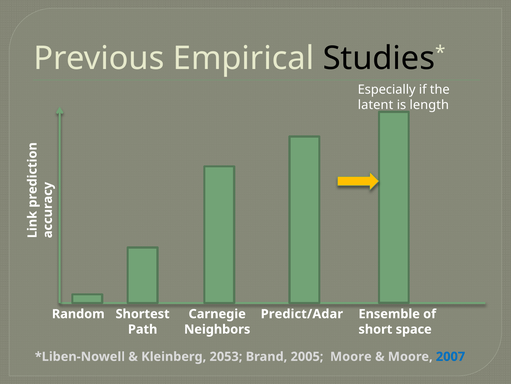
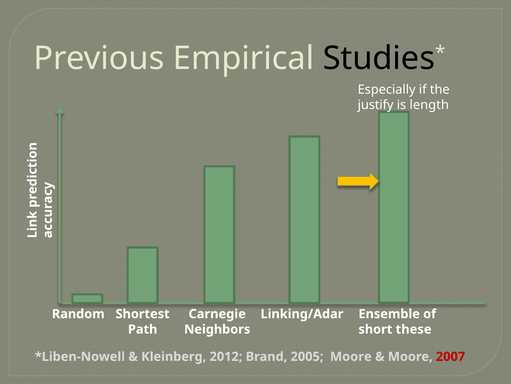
latent: latent -> justify
Predict/Adar: Predict/Adar -> Linking/Adar
space: space -> these
2053: 2053 -> 2012
2007 colour: blue -> red
